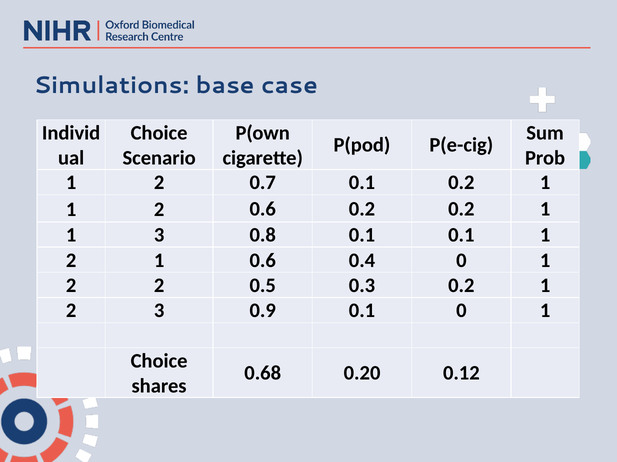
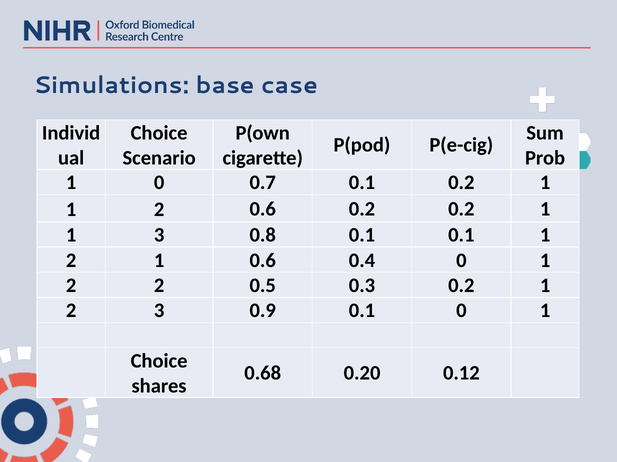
2 at (159, 183): 2 -> 0
